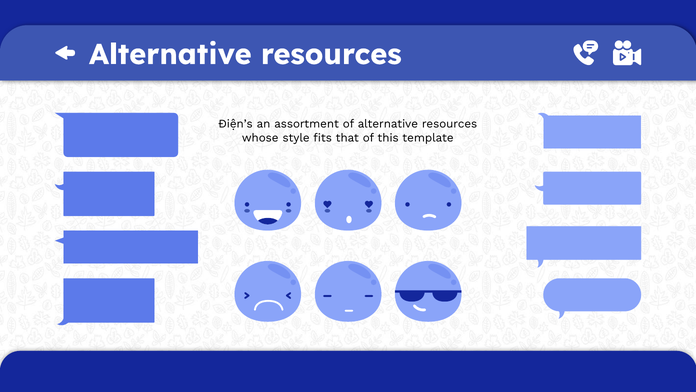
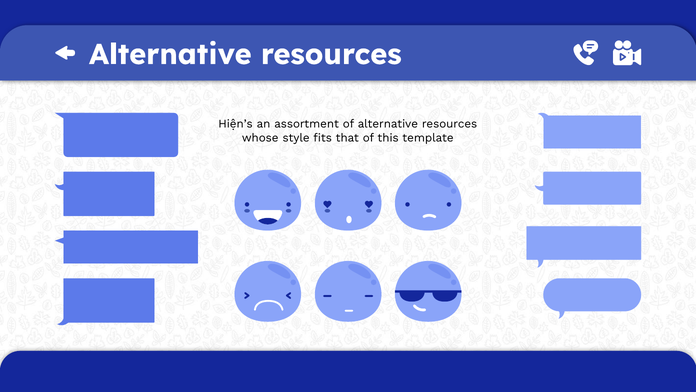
Điện’s: Điện’s -> Hiện’s
